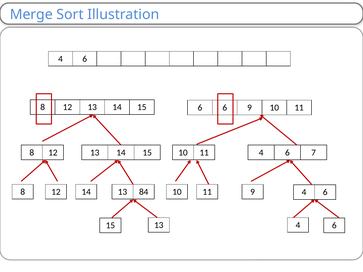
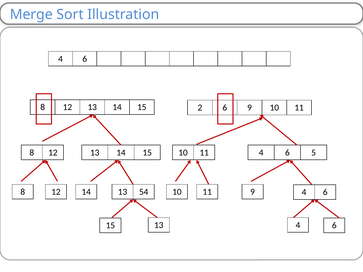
15 6: 6 -> 2
7: 7 -> 5
84: 84 -> 54
